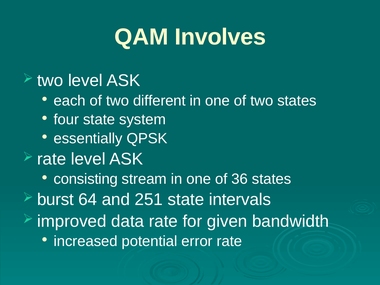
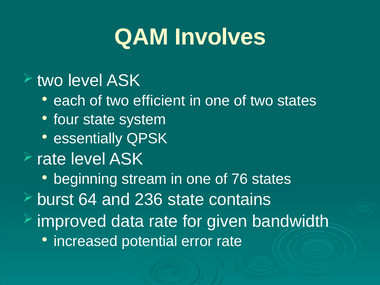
different: different -> efficient
consisting: consisting -> beginning
36: 36 -> 76
251: 251 -> 236
intervals: intervals -> contains
